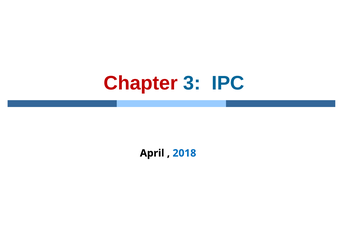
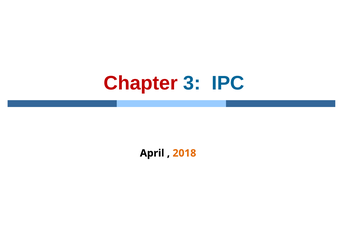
2018 colour: blue -> orange
